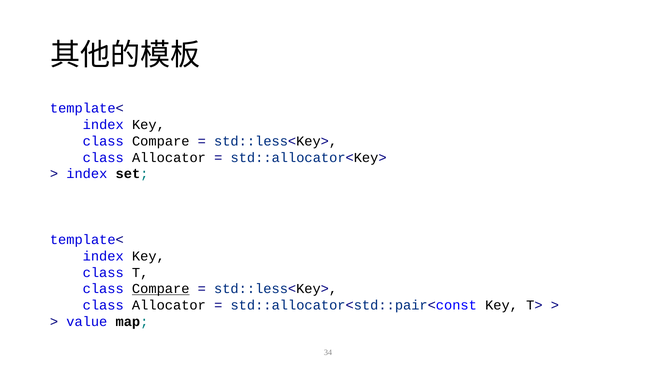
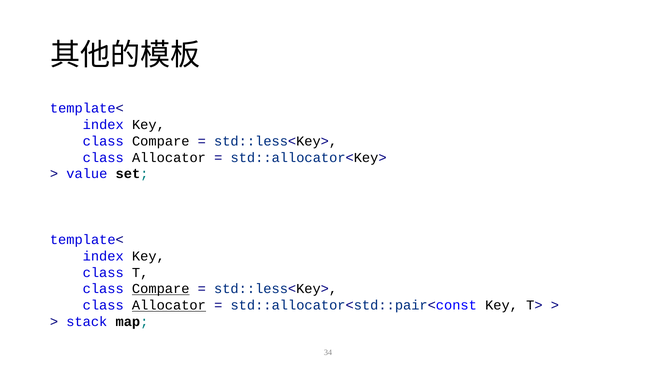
index at (87, 174): index -> value
Allocator at (169, 305) underline: none -> present
value: value -> stack
